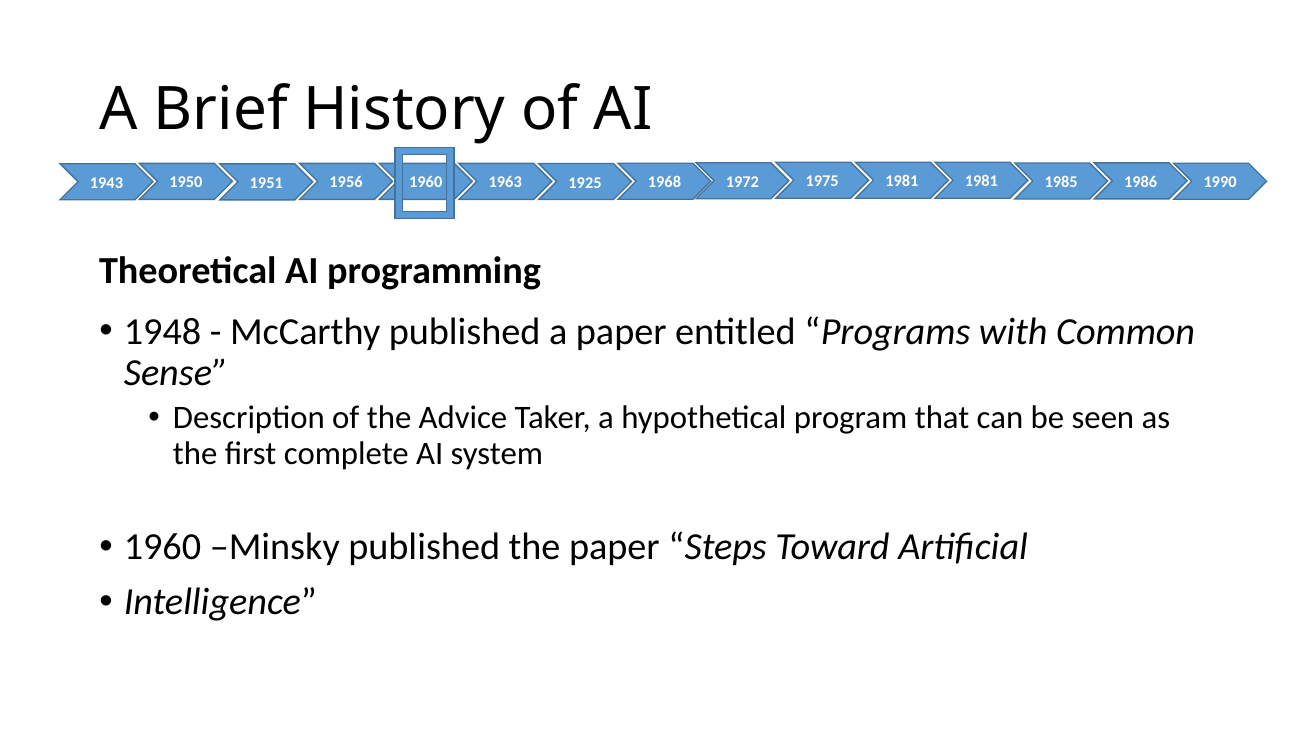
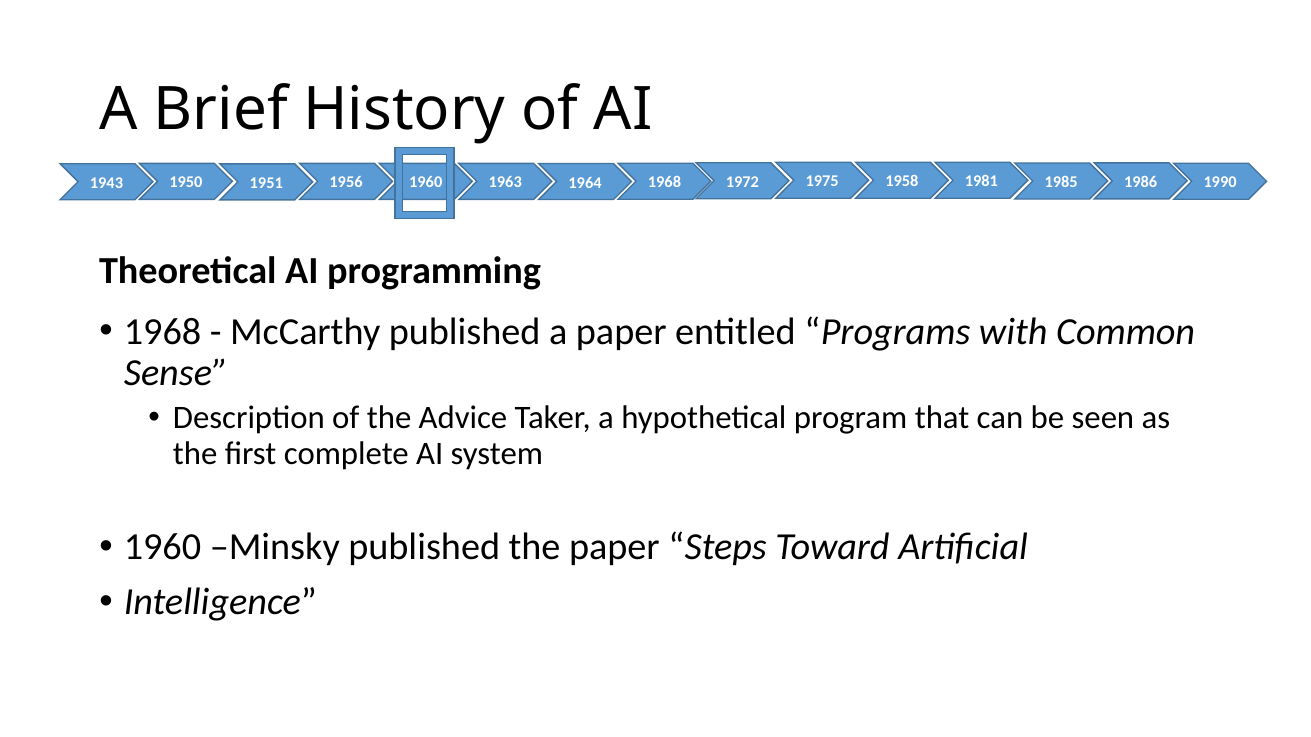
1925: 1925 -> 1964
1972 1981: 1981 -> 1958
1948 at (163, 332): 1948 -> 1968
